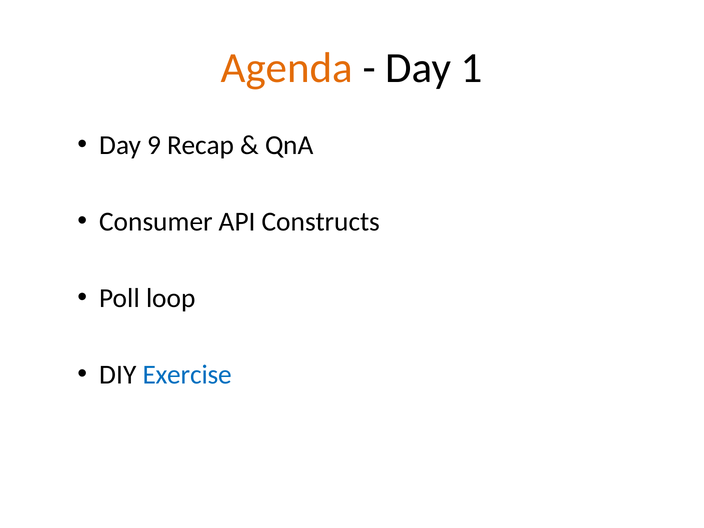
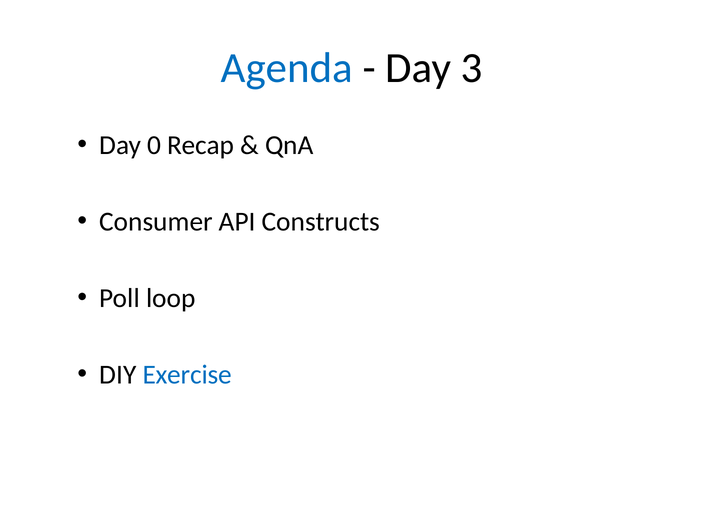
Agenda colour: orange -> blue
1: 1 -> 3
9: 9 -> 0
